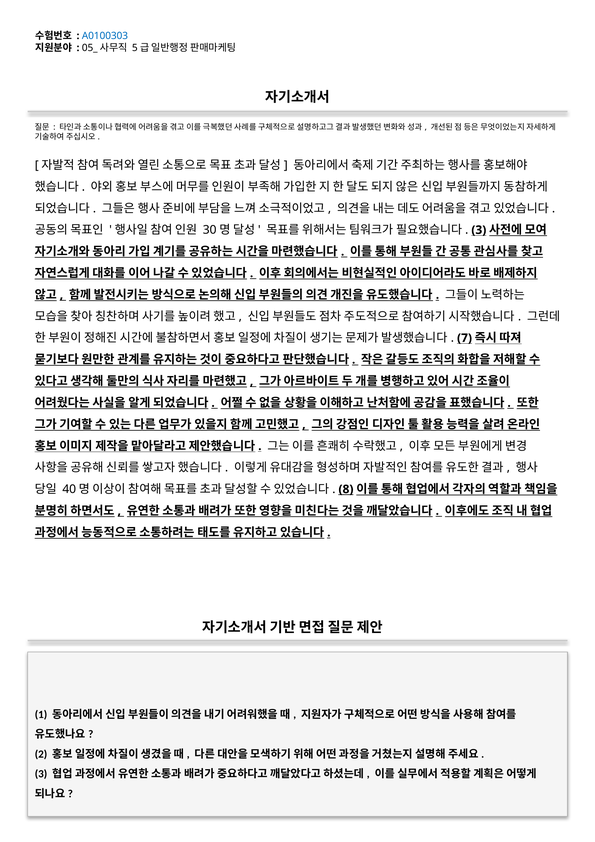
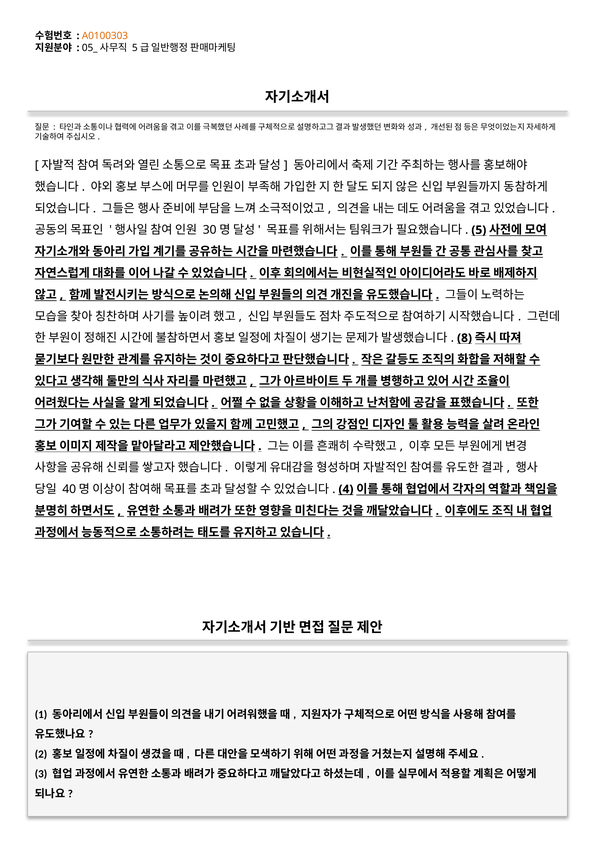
A0100303 colour: blue -> orange
3 at (479, 230): 3 -> 5
7: 7 -> 8
8: 8 -> 4
